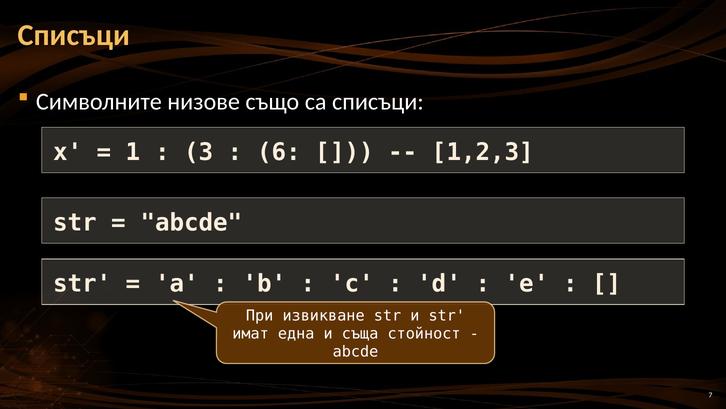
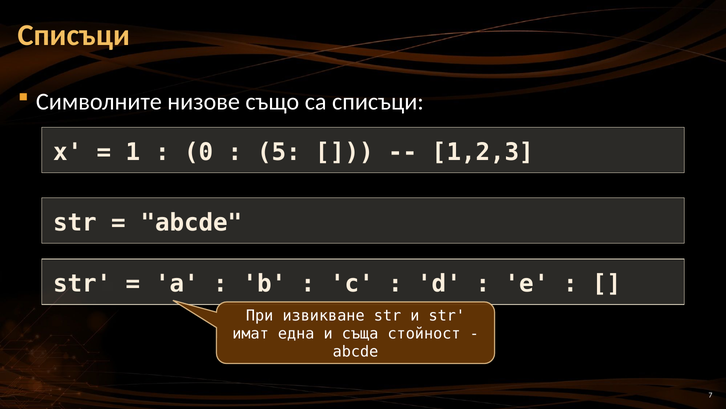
3: 3 -> 0
6: 6 -> 5
